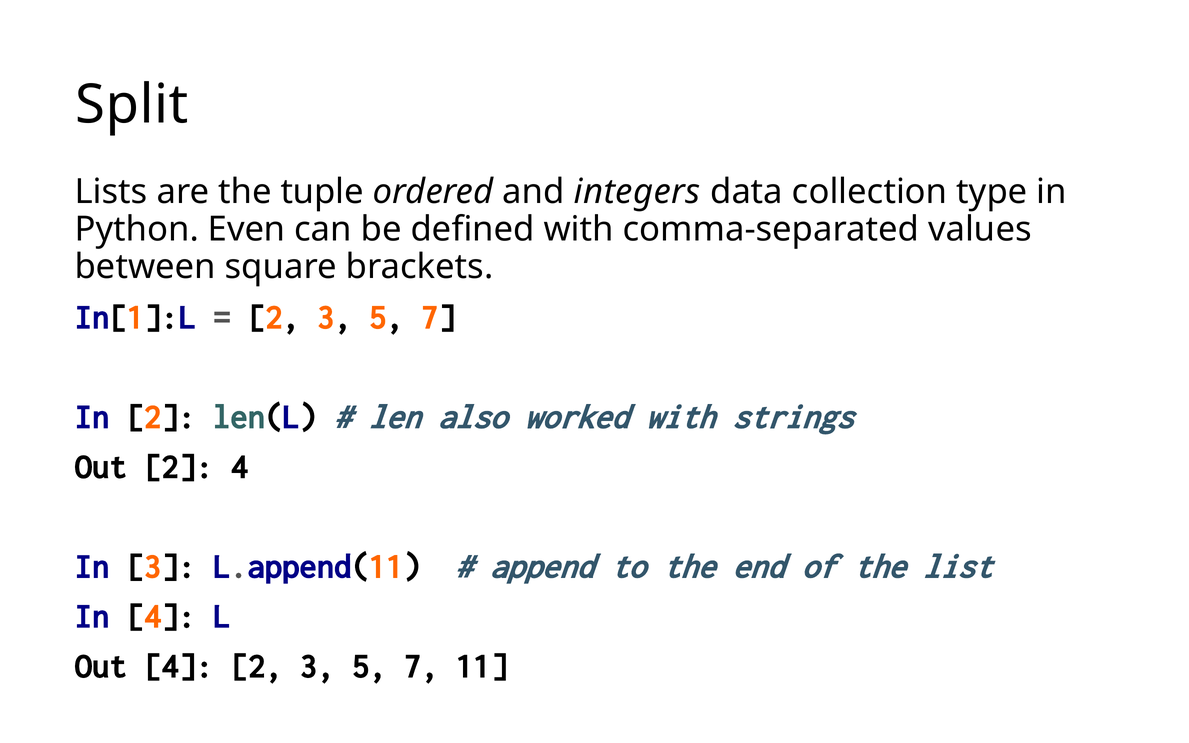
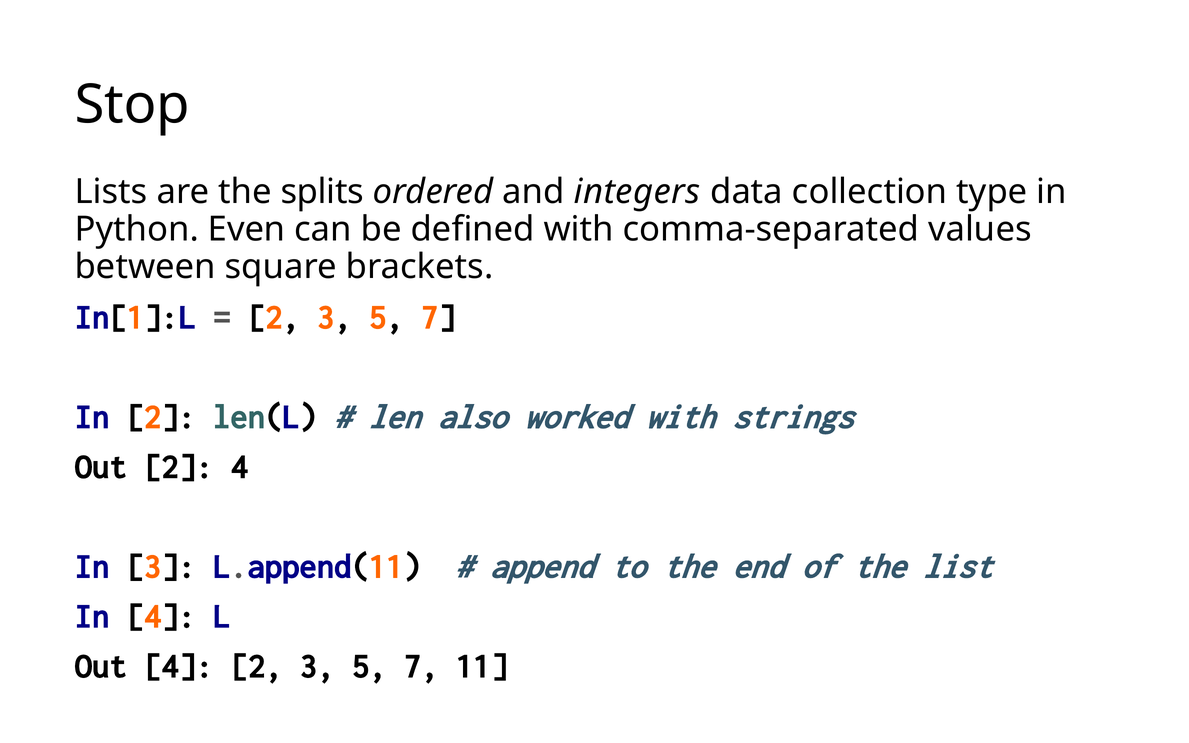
Split: Split -> Stop
tuple: tuple -> splits
